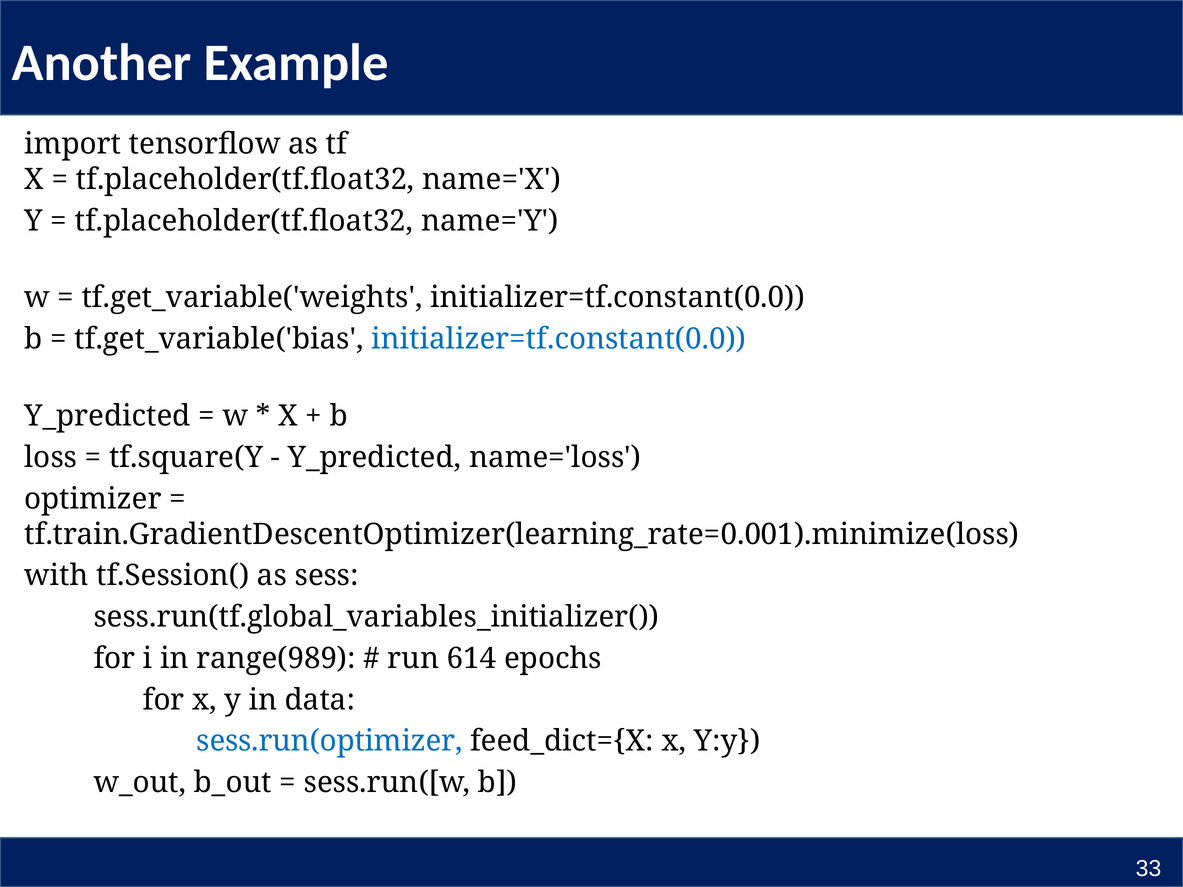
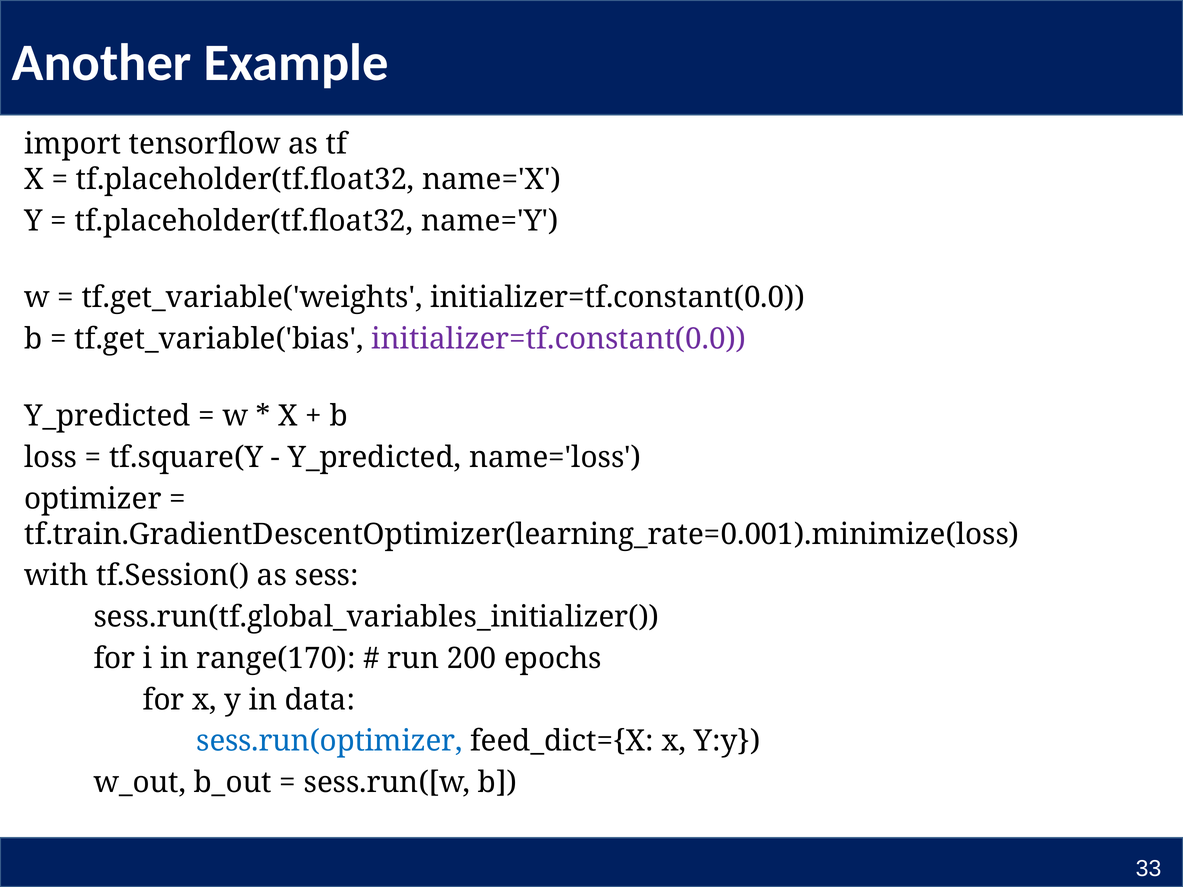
initializer=tf.constant(0.0 at (559, 339) colour: blue -> purple
range(989: range(989 -> range(170
614: 614 -> 200
